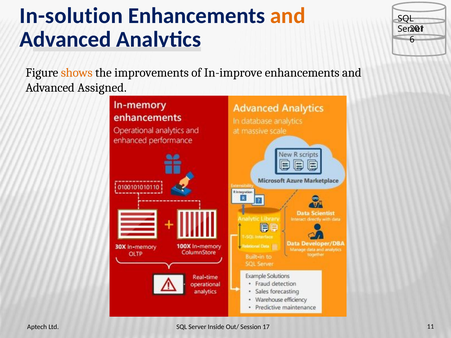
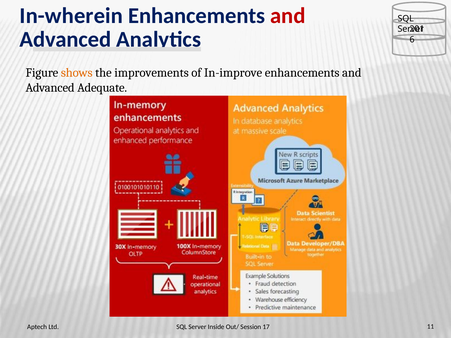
In-solution: In-solution -> In-wherein
and at (288, 16) colour: orange -> red
Assigned: Assigned -> Adequate
